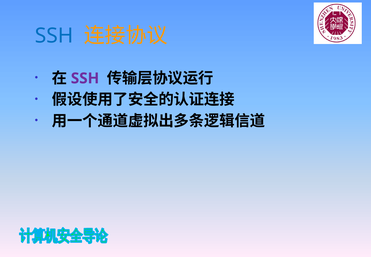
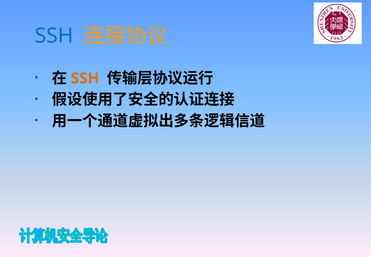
SSH at (85, 78) colour: purple -> orange
